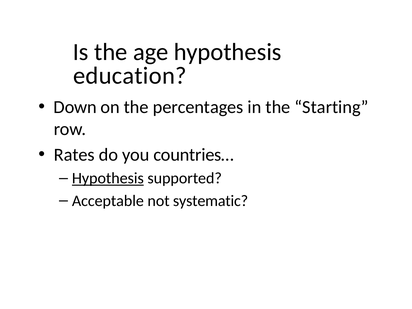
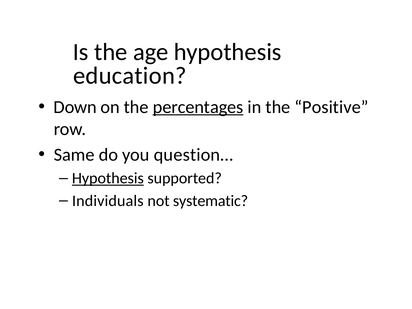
percentages underline: none -> present
Starting: Starting -> Positive
Rates: Rates -> Same
countries…: countries… -> question…
Acceptable: Acceptable -> Individuals
